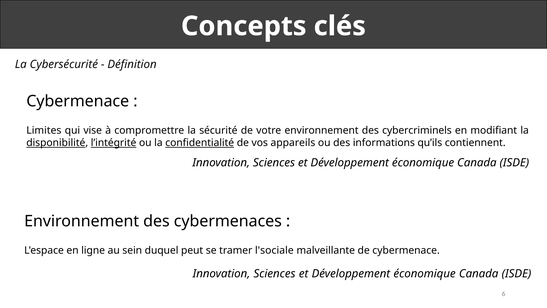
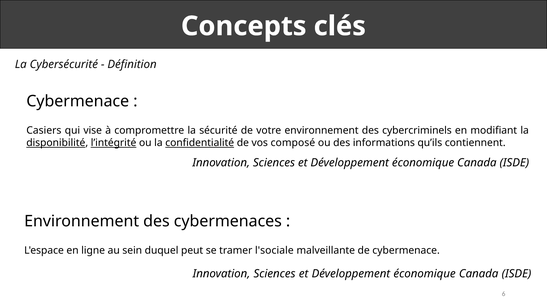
Limites: Limites -> Casiers
appareils: appareils -> composé
